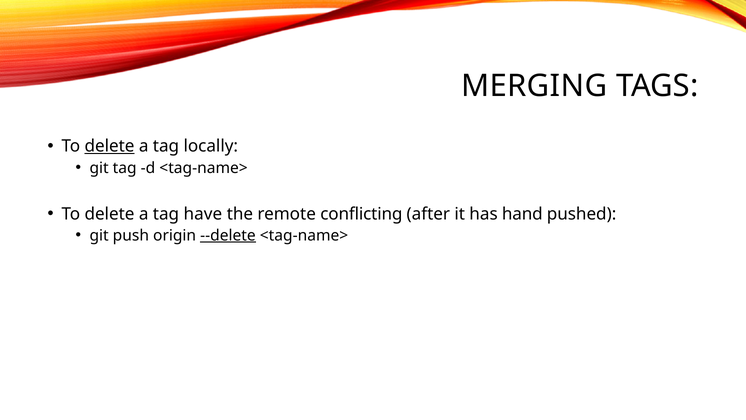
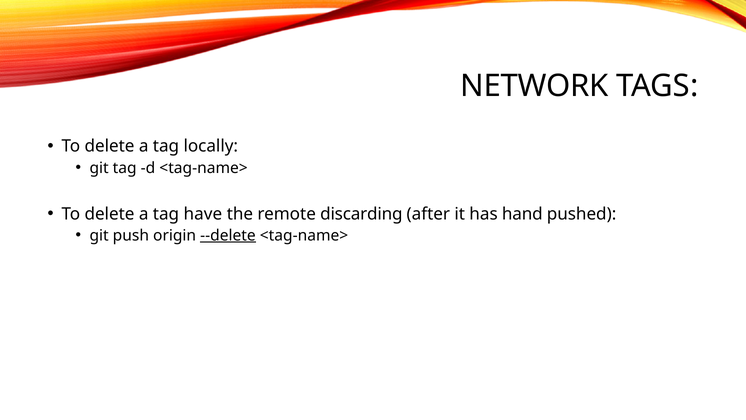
MERGING: MERGING -> NETWORK
delete at (110, 146) underline: present -> none
conflicting: conflicting -> discarding
